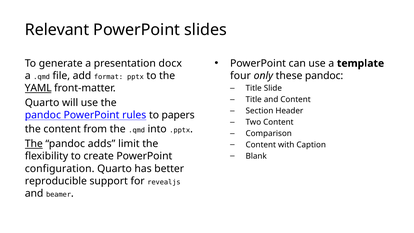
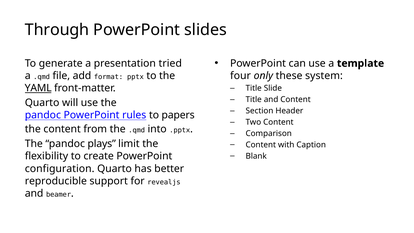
Relevant: Relevant -> Through
docx: docx -> tried
these pandoc: pandoc -> system
The at (34, 144) underline: present -> none
adds: adds -> plays
